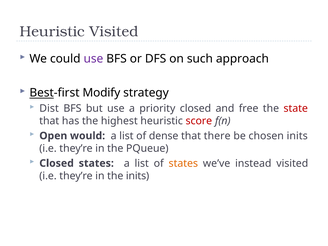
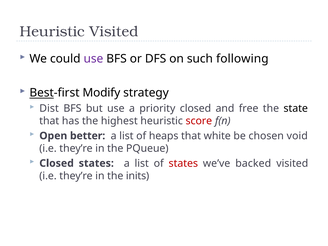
approach: approach -> following
state colour: red -> black
would: would -> better
dense: dense -> heaps
there: there -> white
chosen inits: inits -> void
states at (183, 163) colour: orange -> red
instead: instead -> backed
